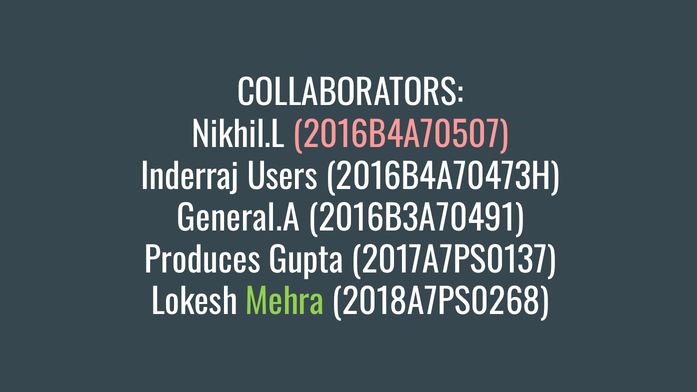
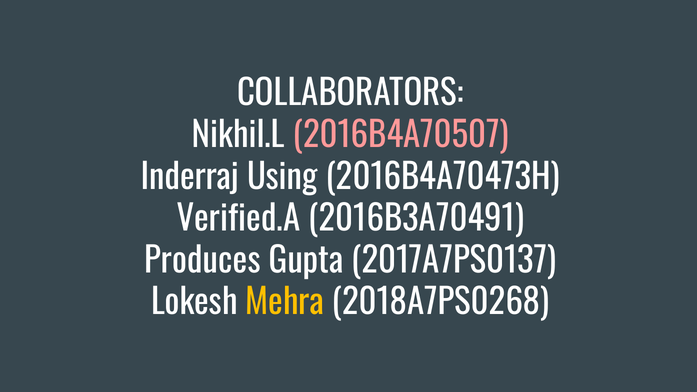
Users: Users -> Using
General.A: General.A -> Verified.A
Mehra colour: light green -> yellow
